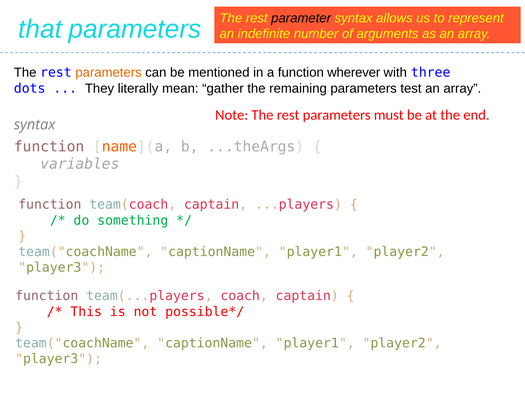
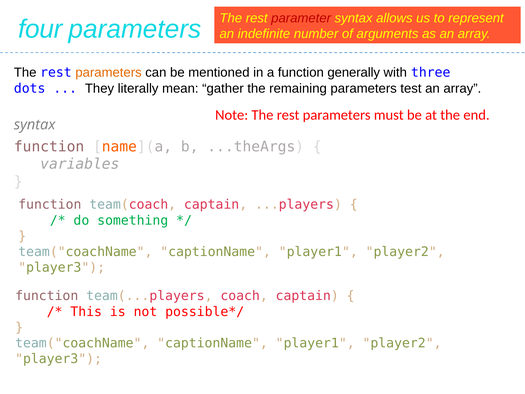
parameter colour: black -> red
that: that -> four
wherever: wherever -> generally
